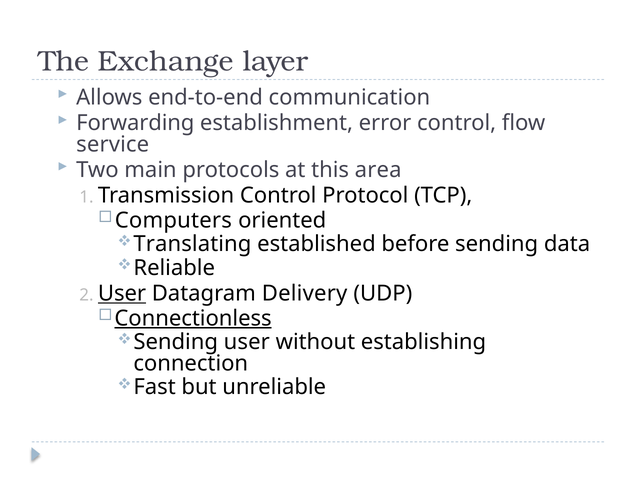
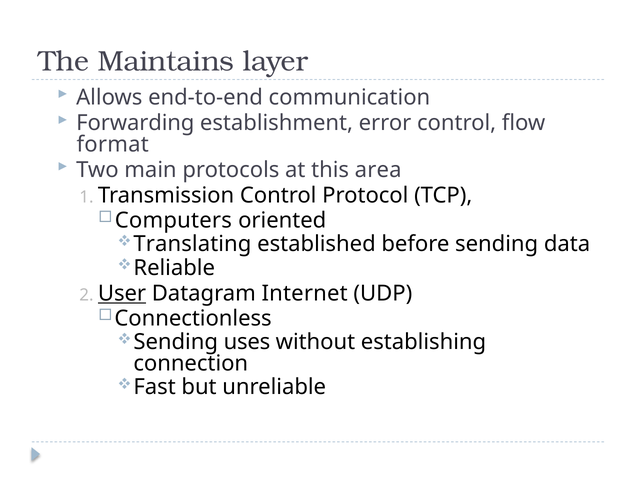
Exchange: Exchange -> Maintains
service: service -> format
Delivery: Delivery -> Internet
Connectionless underline: present -> none
Sending user: user -> uses
